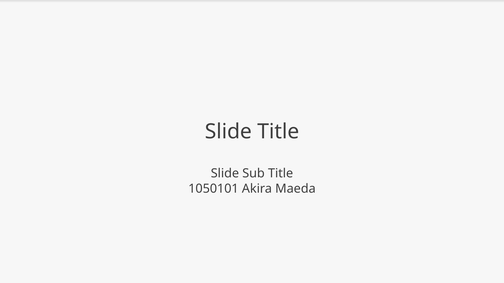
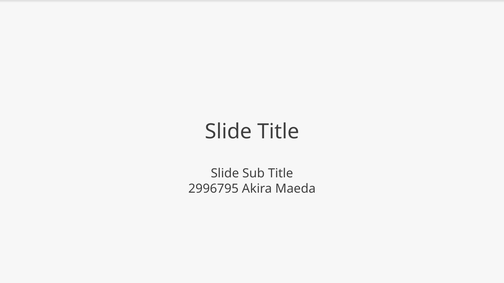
1050101: 1050101 -> 2996795
